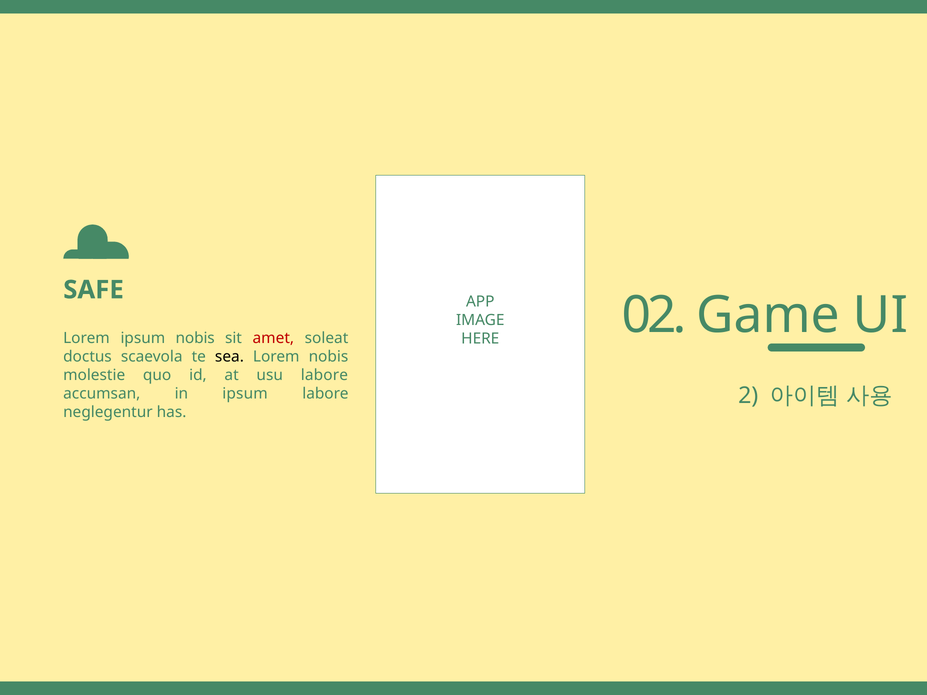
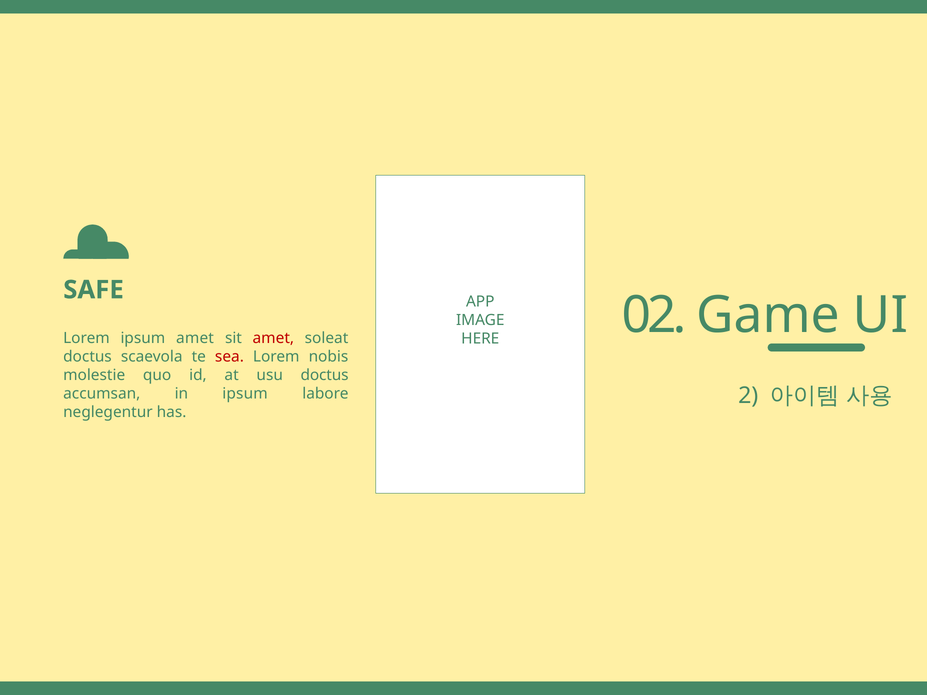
ipsum nobis: nobis -> amet
sea colour: black -> red
usu labore: labore -> doctus
